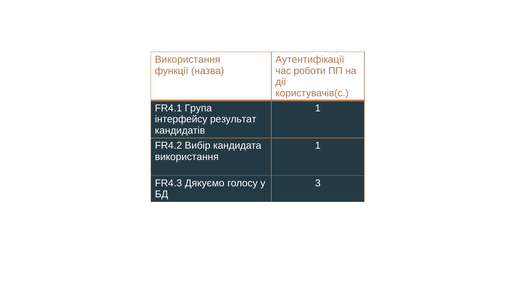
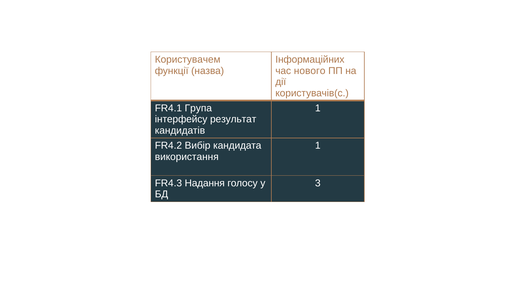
Використання at (188, 60): Використання -> Користувачем
Аутентифікації: Аутентифікації -> Інформаційних
роботи: роботи -> нового
Дякуємо: Дякуємо -> Надання
